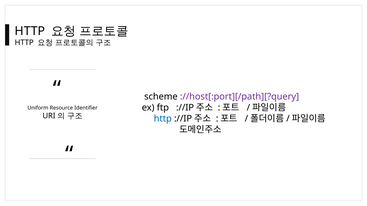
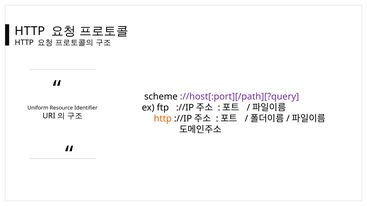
http at (163, 119) colour: blue -> orange
